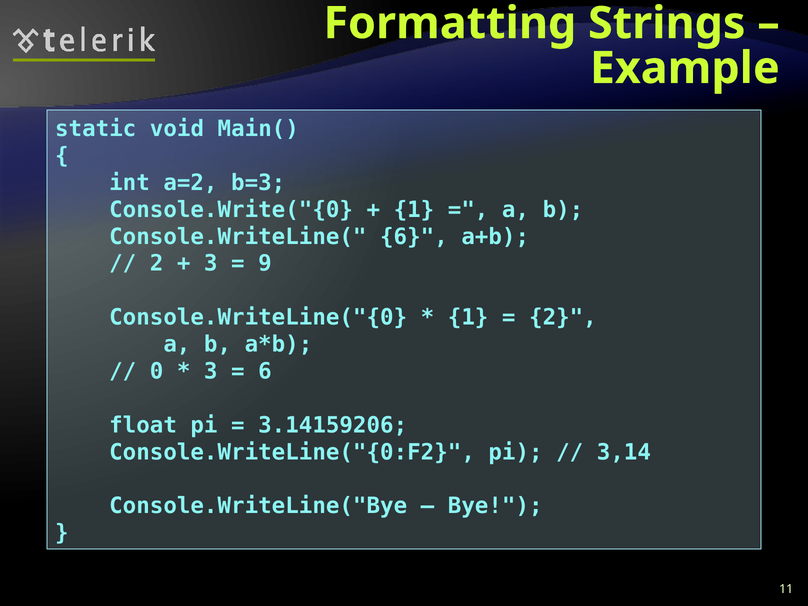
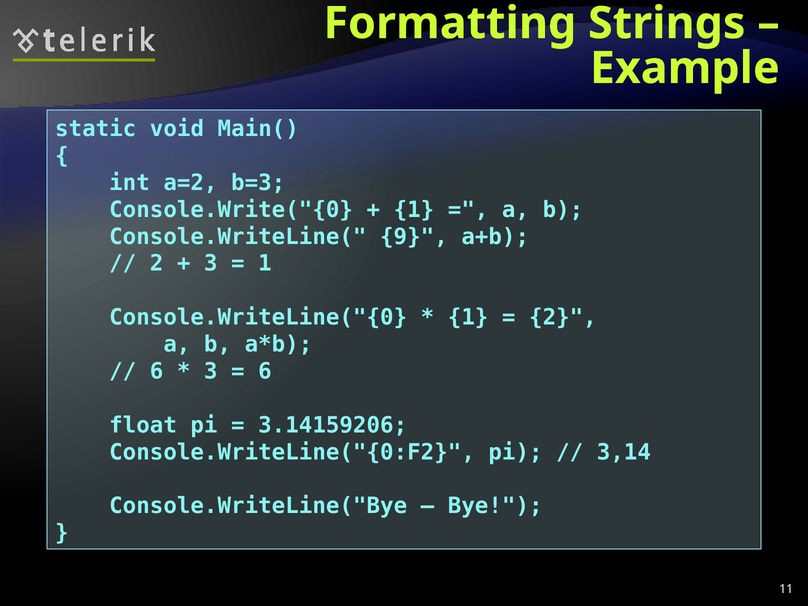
Console.WriteLine( 6: 6 -> 9
9 at (265, 264): 9 -> 1
0 at (157, 371): 0 -> 6
